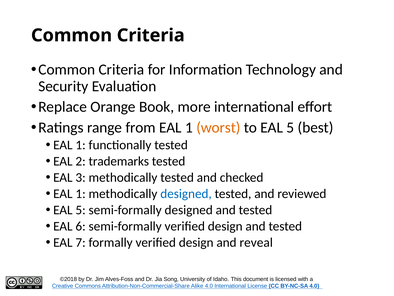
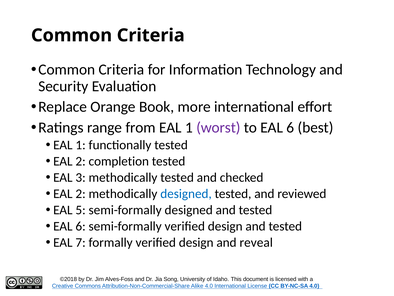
worst colour: orange -> purple
to EAL 5: 5 -> 6
trademarks: trademarks -> completion
1 at (81, 194): 1 -> 2
